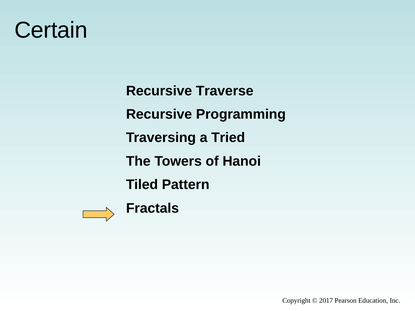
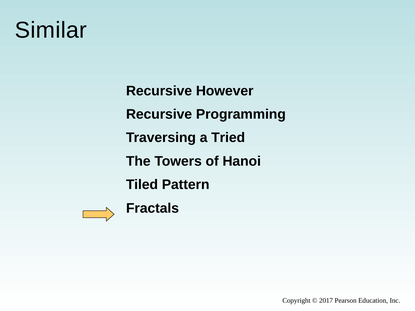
Certain: Certain -> Similar
Traverse: Traverse -> However
